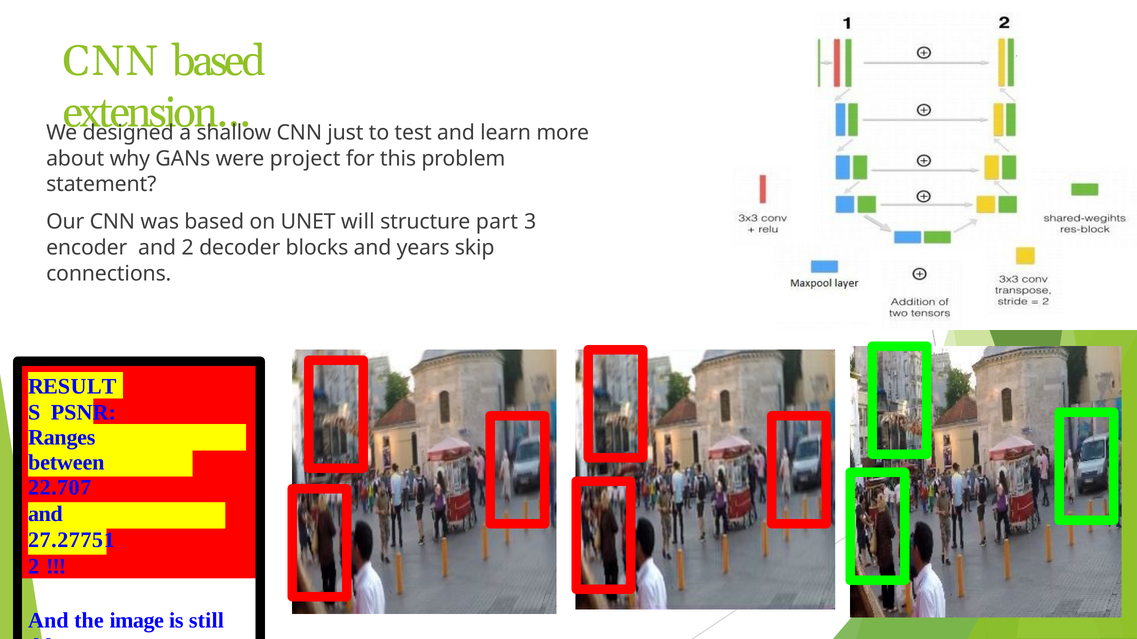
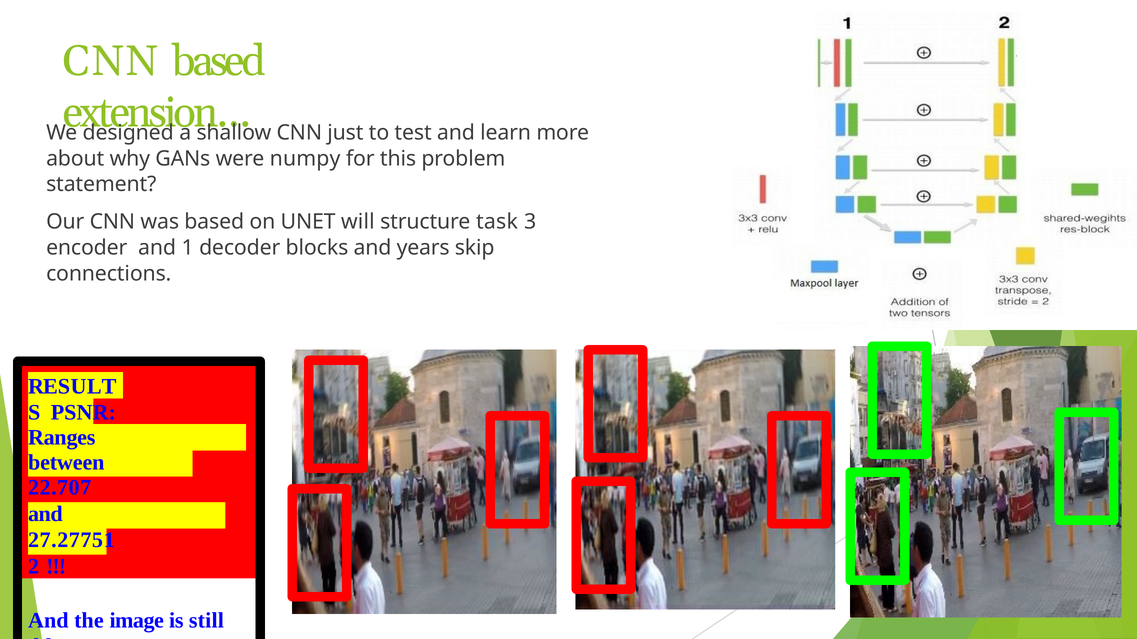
project: project -> numpy
part: part -> task
and 2: 2 -> 1
